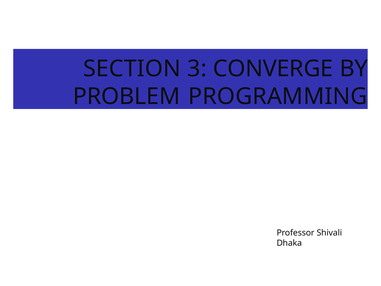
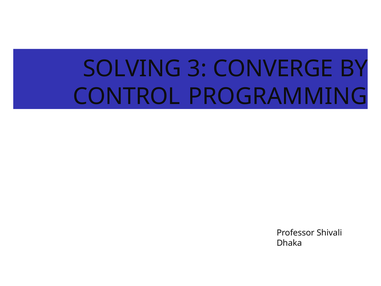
SECTION: SECTION -> SOLVING
PROBLEM: PROBLEM -> CONTROL
